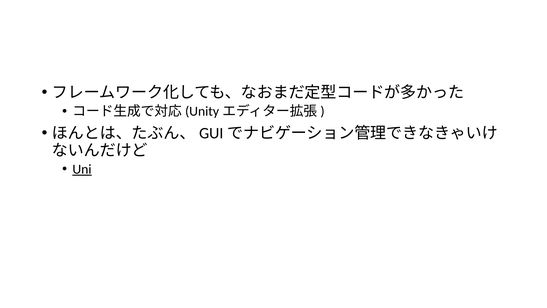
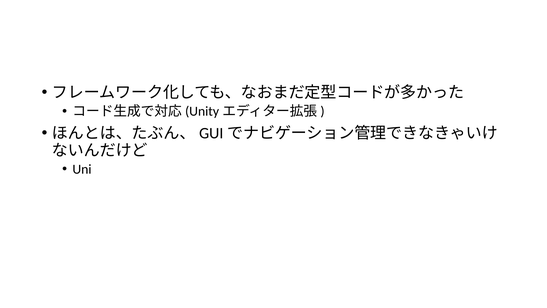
Uni underline: present -> none
